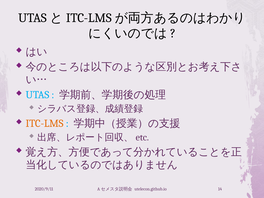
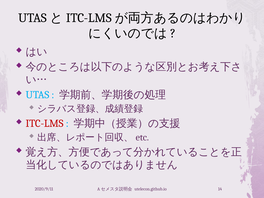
ITC-LMS colour: orange -> red
